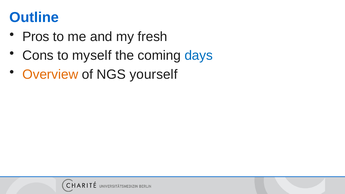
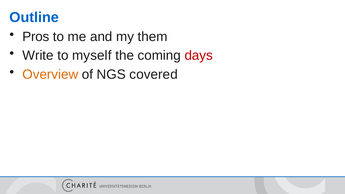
fresh: fresh -> them
Cons: Cons -> Write
days colour: blue -> red
yourself: yourself -> covered
